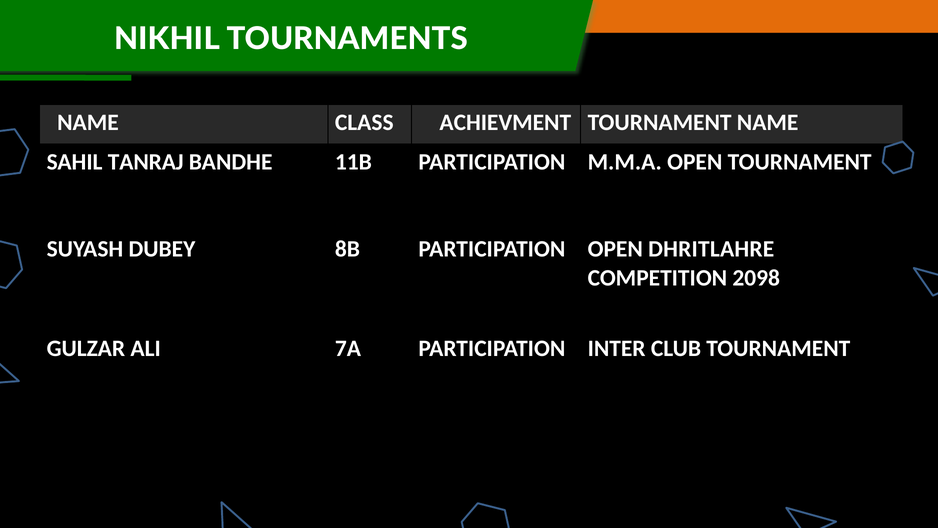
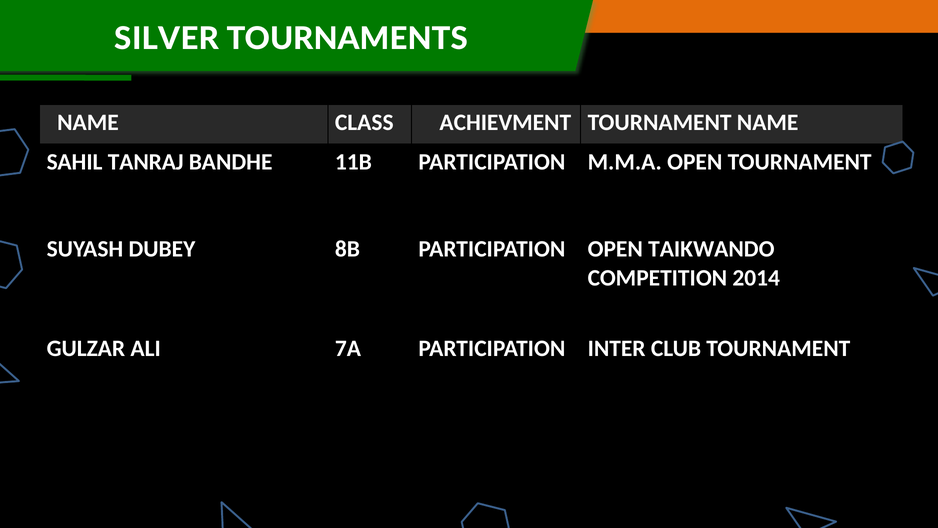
NIKHIL: NIKHIL -> SILVER
DHRITLAHRE: DHRITLAHRE -> TAIKWANDO
2098: 2098 -> 2014
